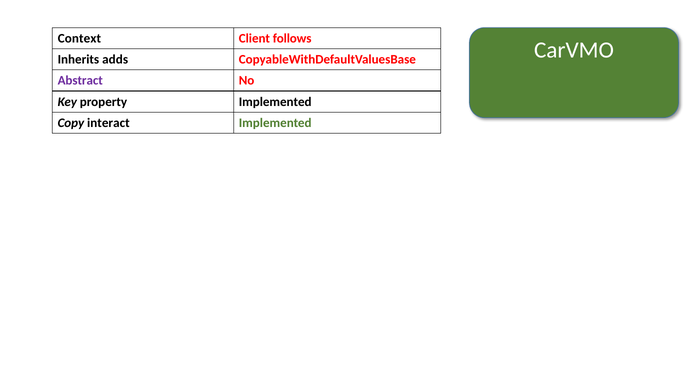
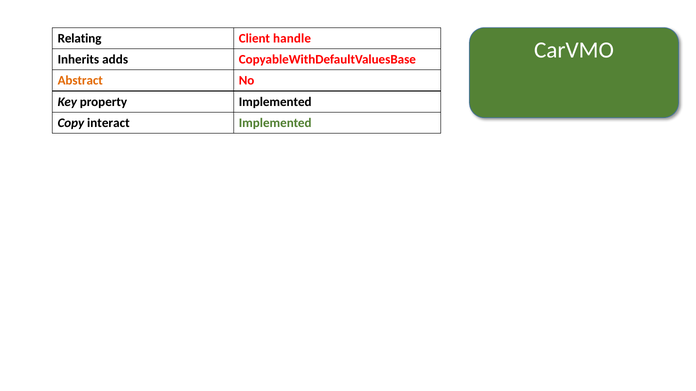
Context: Context -> Relating
follows: follows -> handle
Abstract colour: purple -> orange
